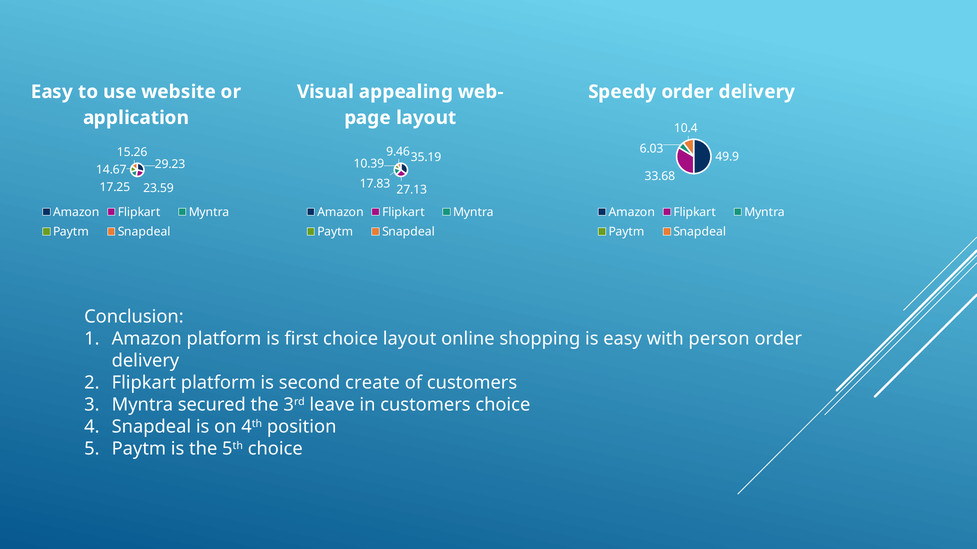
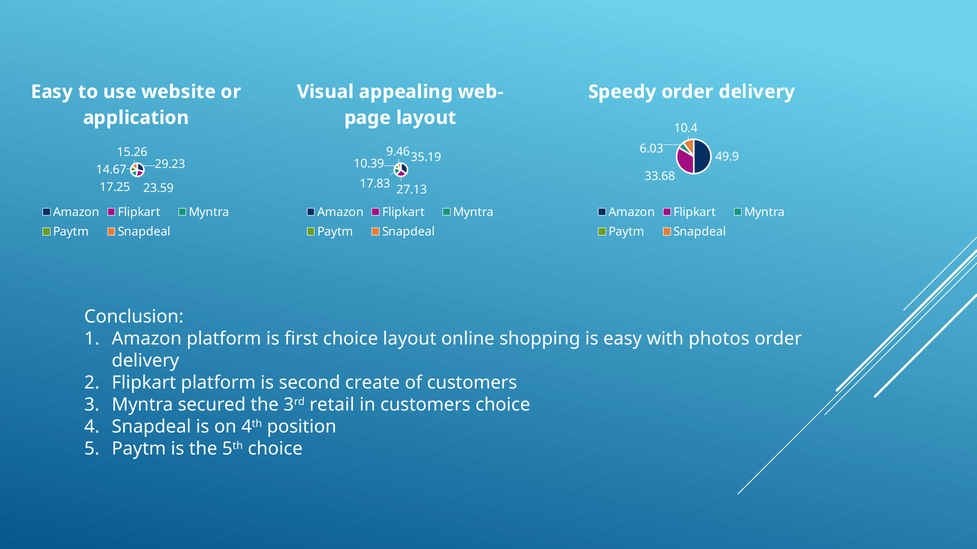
person: person -> photos
leave: leave -> retail
